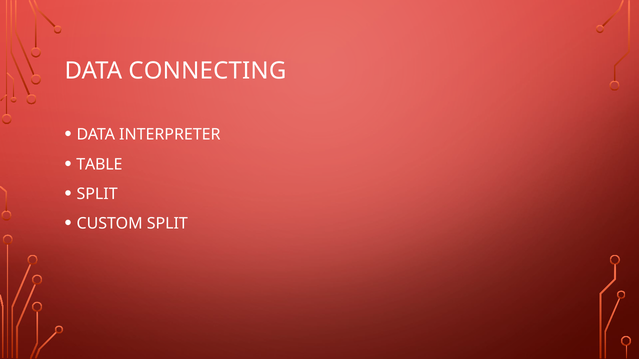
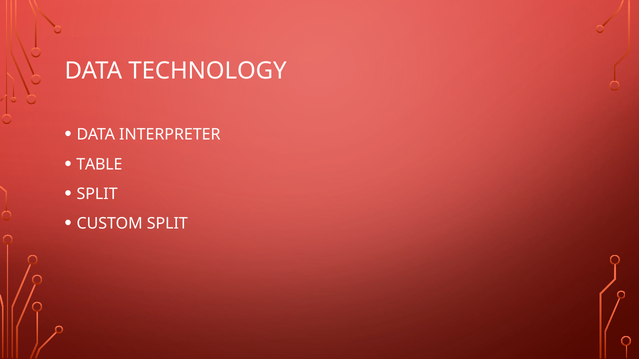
CONNECTING: CONNECTING -> TECHNOLOGY
